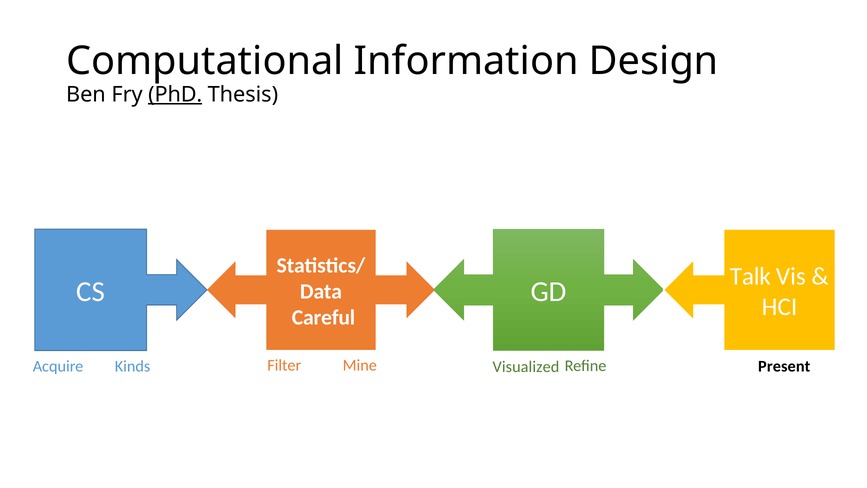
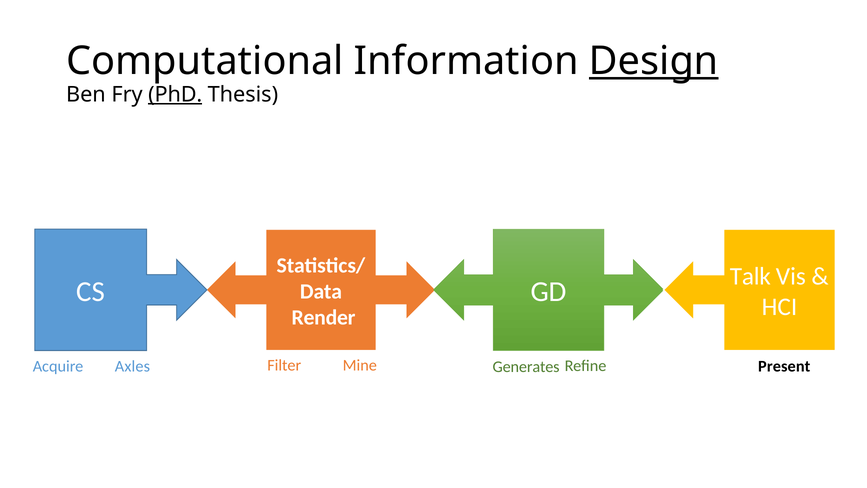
Design underline: none -> present
Careful: Careful -> Render
Kinds: Kinds -> Axles
Visualized: Visualized -> Generates
